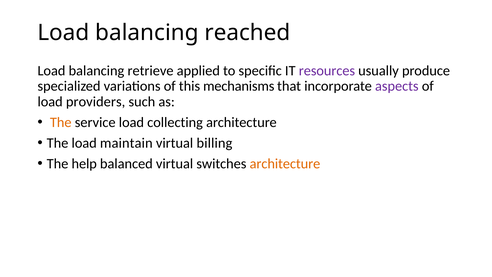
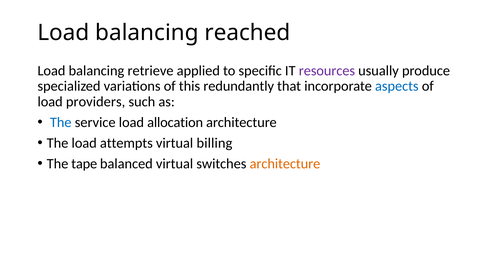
mechanisms: mechanisms -> redundantly
aspects colour: purple -> blue
The at (61, 122) colour: orange -> blue
collecting: collecting -> allocation
maintain: maintain -> attempts
help: help -> tape
